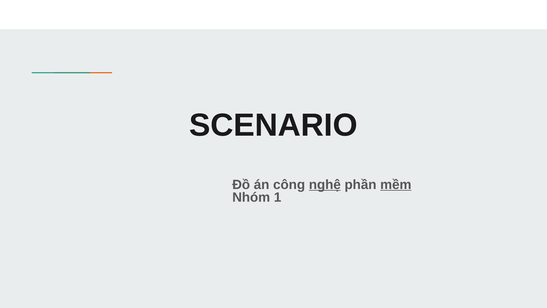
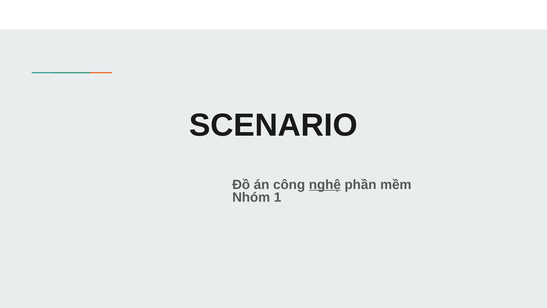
mềm underline: present -> none
